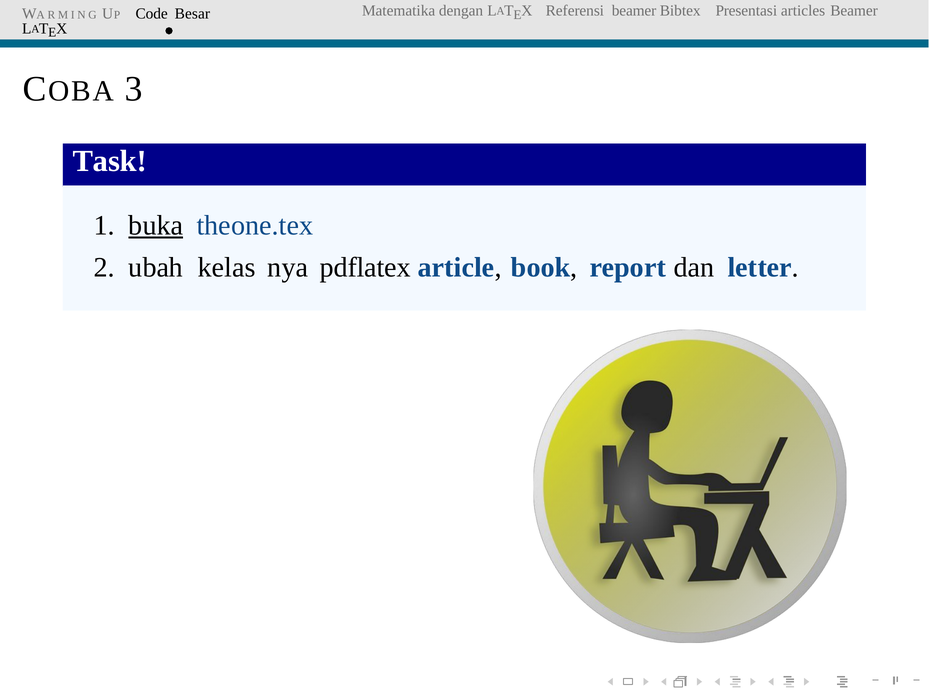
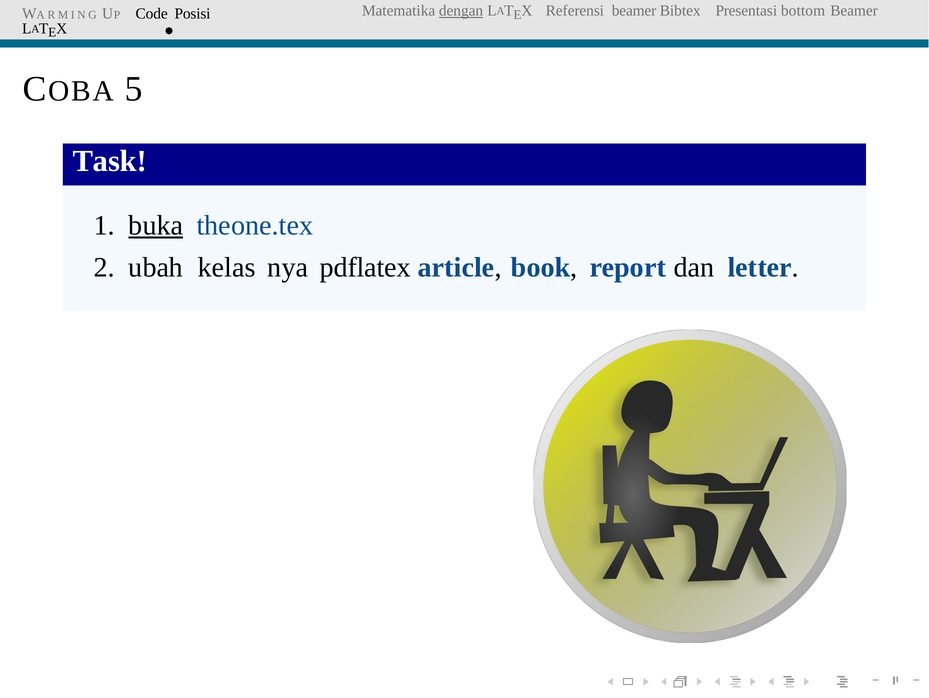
dengan underline: none -> present
articles: articles -> bottom
Besar: Besar -> Posisi
3: 3 -> 5
